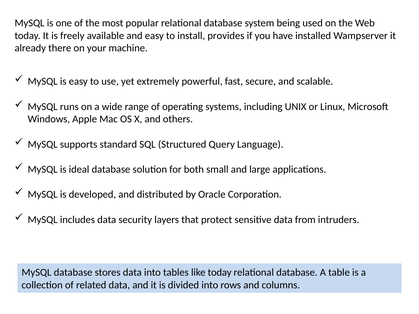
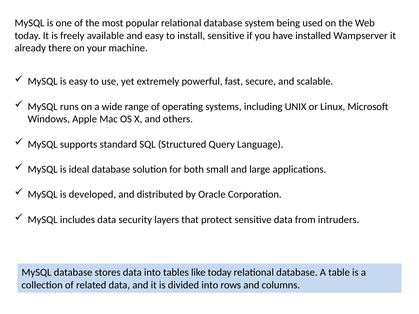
install provides: provides -> sensitive
